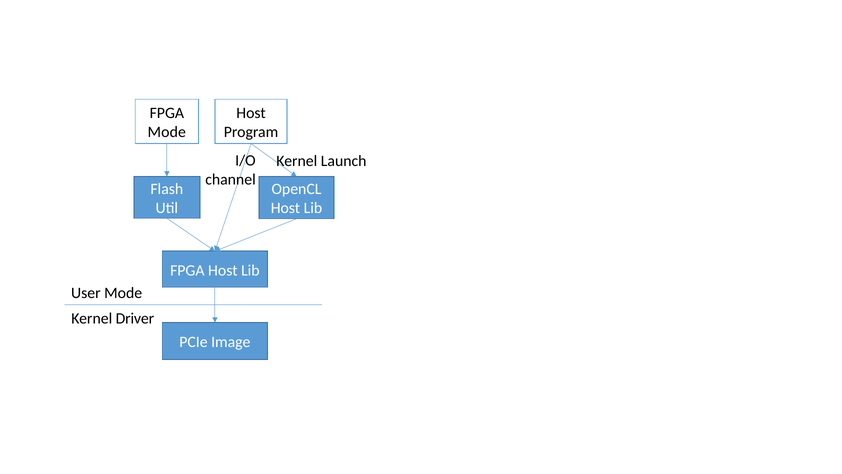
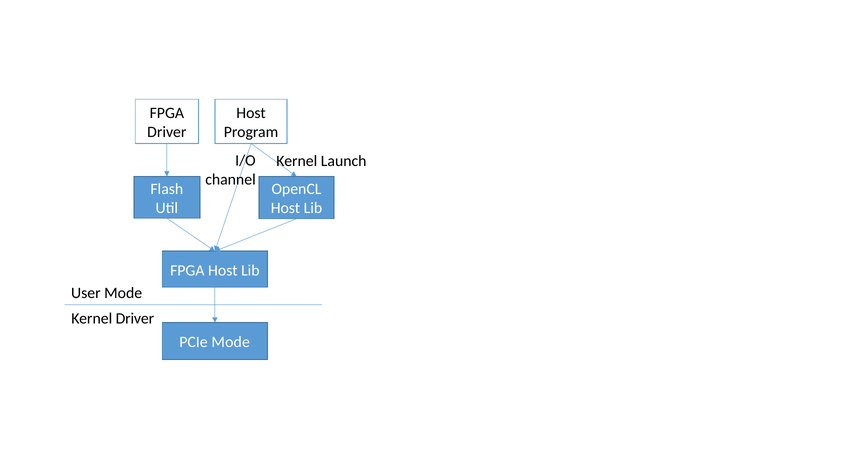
Mode at (167, 132): Mode -> Driver
PCIe Image: Image -> Mode
